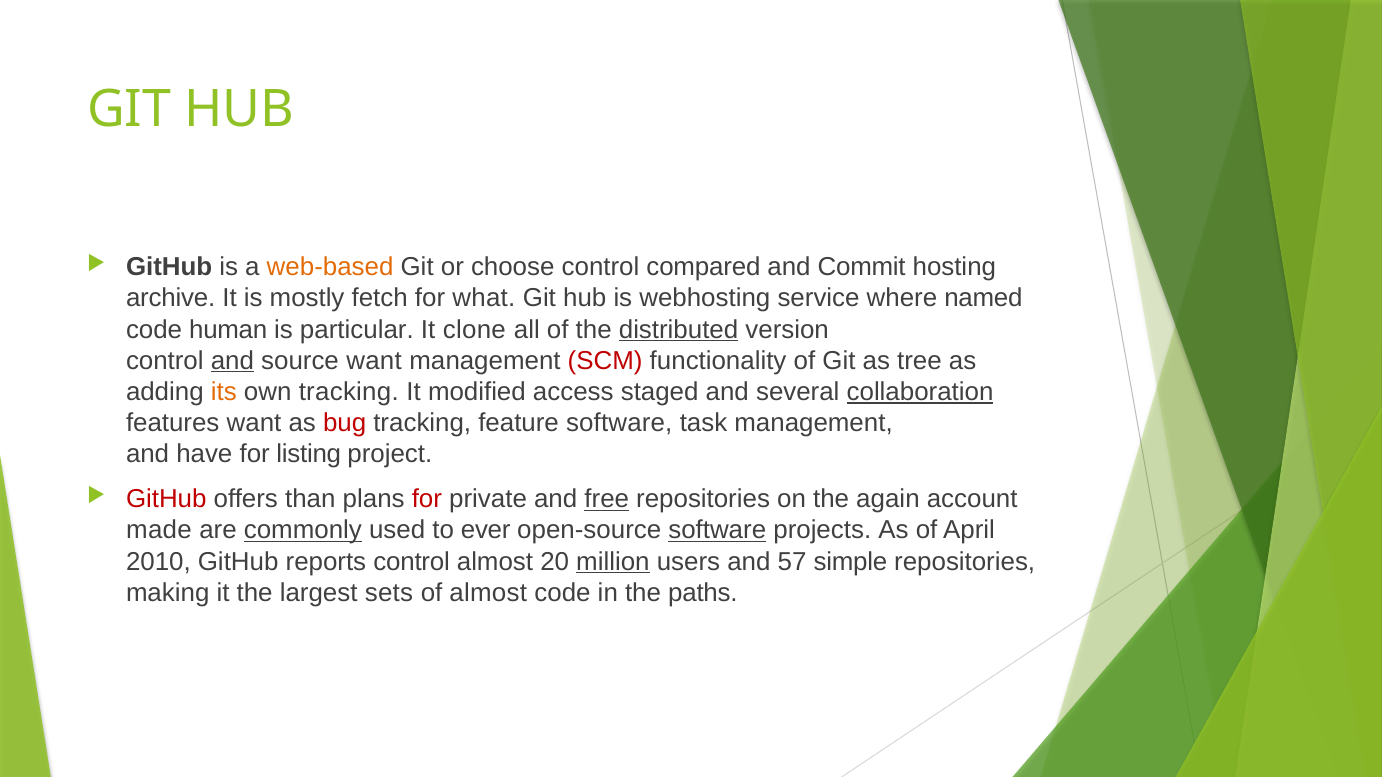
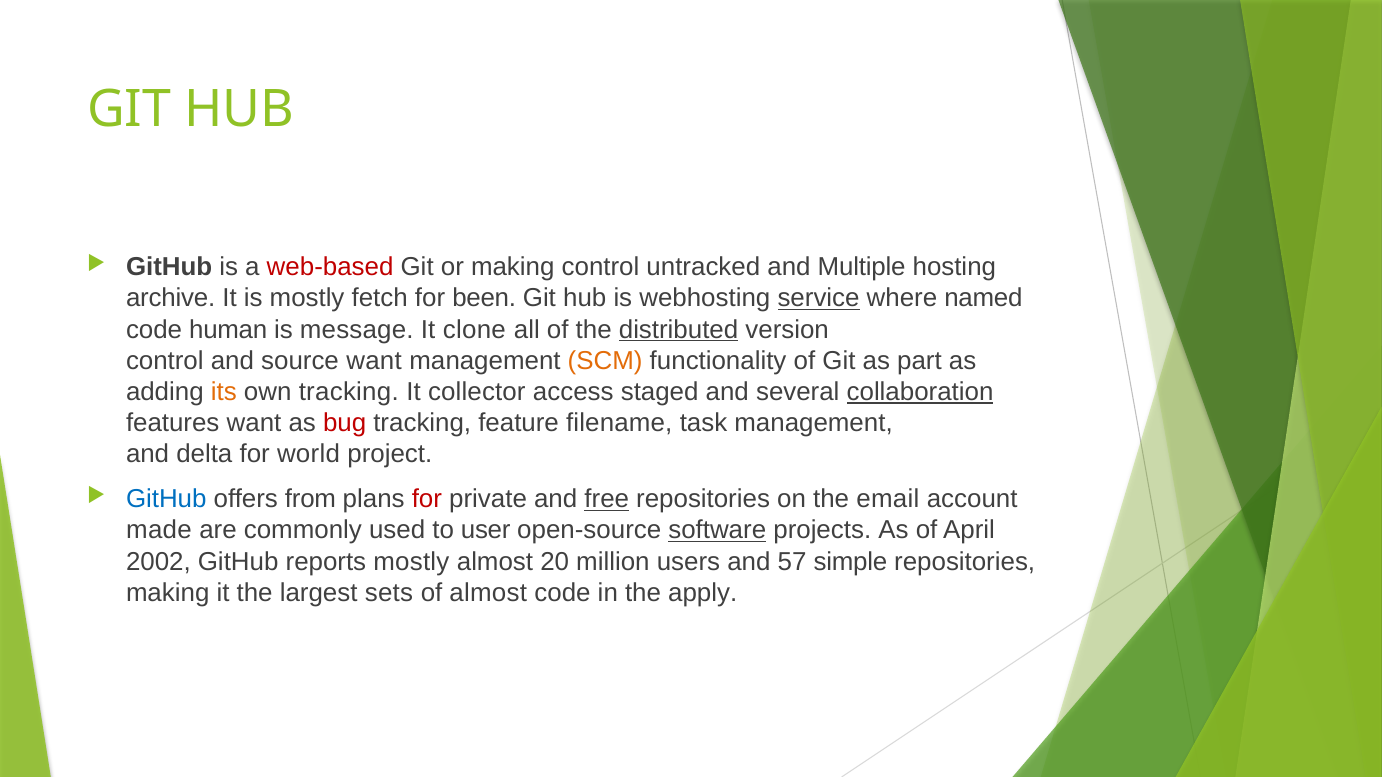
web-based colour: orange -> red
or choose: choose -> making
compared: compared -> untracked
Commit: Commit -> Multiple
what: what -> been
service underline: none -> present
particular: particular -> message
and at (232, 361) underline: present -> none
SCM colour: red -> orange
tree: tree -> part
modified: modified -> collector
feature software: software -> filename
have: have -> delta
listing: listing -> world
GitHub at (166, 500) colour: red -> blue
than: than -> from
again: again -> email
commonly underline: present -> none
ever: ever -> user
2010: 2010 -> 2002
reports control: control -> mostly
million underline: present -> none
paths: paths -> apply
